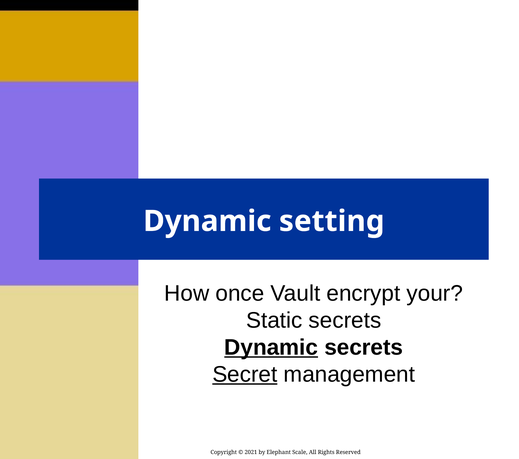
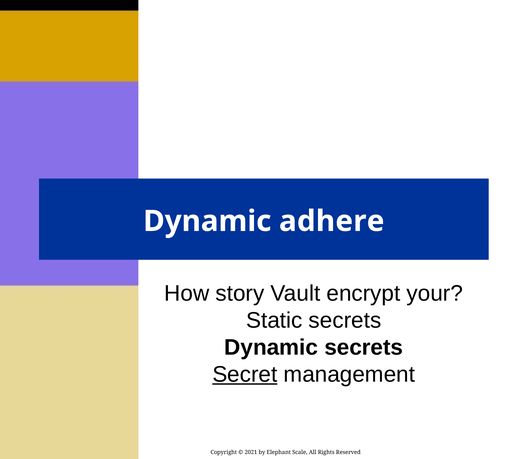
setting: setting -> adhere
once: once -> story
Dynamic at (271, 348) underline: present -> none
